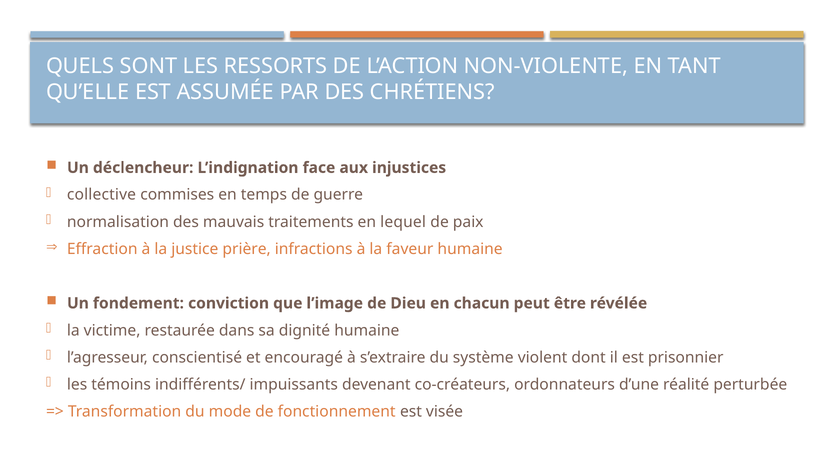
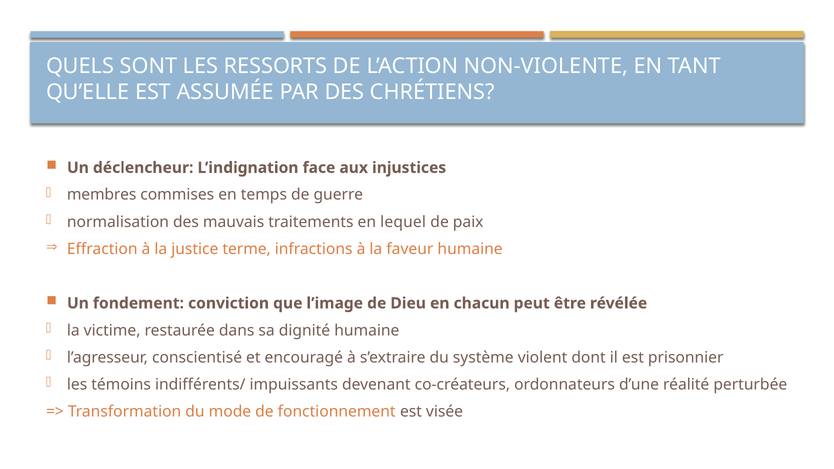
collective: collective -> membres
prière: prière -> terme
